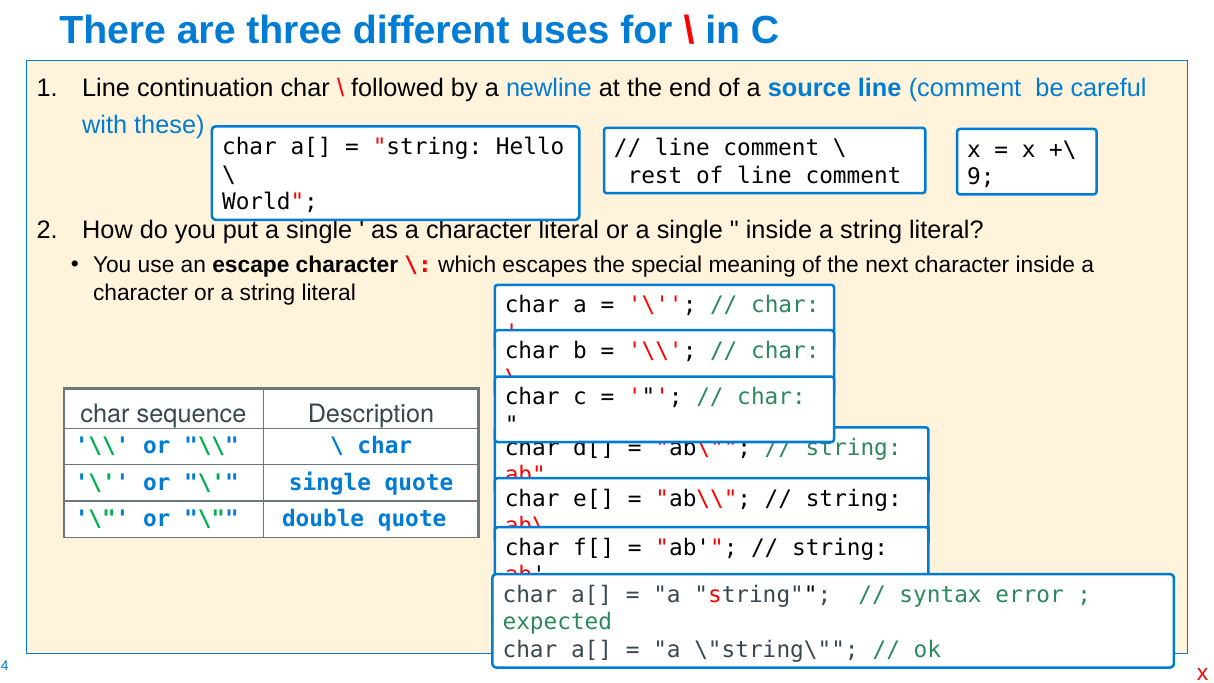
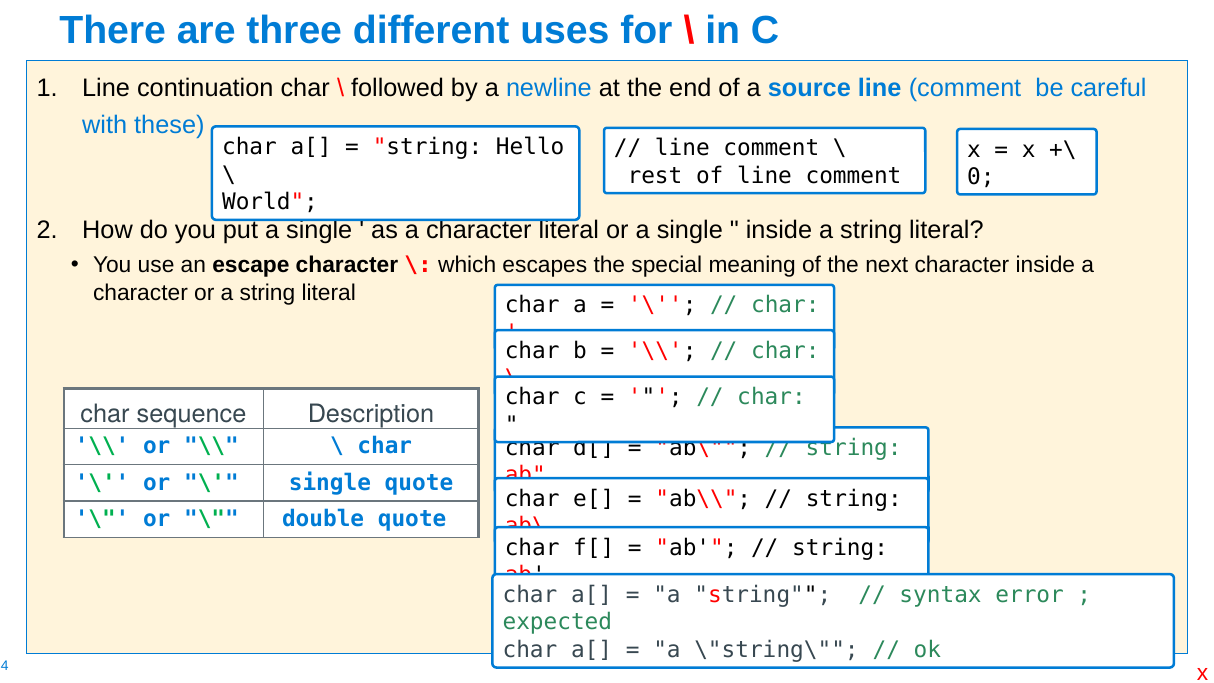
9: 9 -> 0
